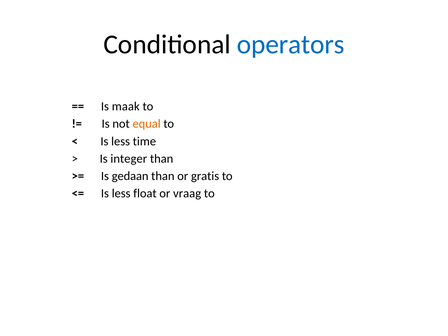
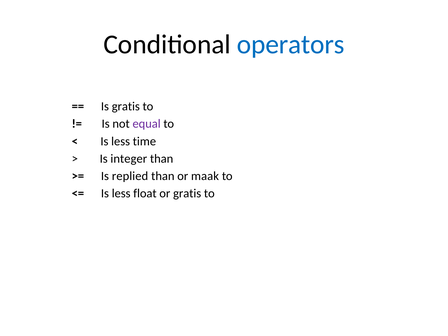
Is maak: maak -> gratis
equal colour: orange -> purple
gedaan: gedaan -> replied
gratis: gratis -> maak
or vraag: vraag -> gratis
